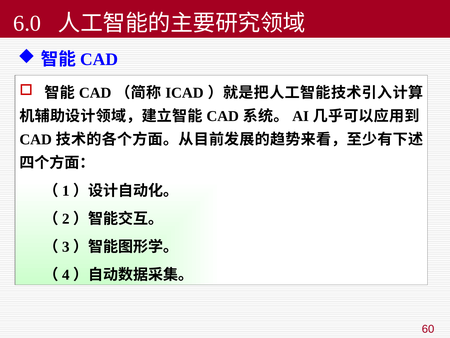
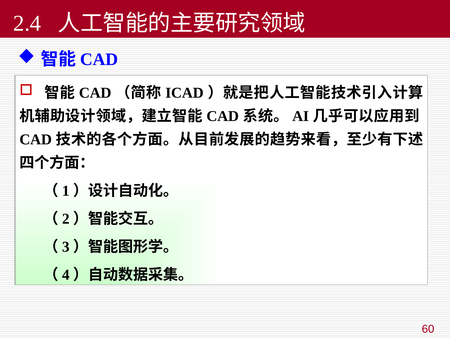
6.0: 6.0 -> 2.4
